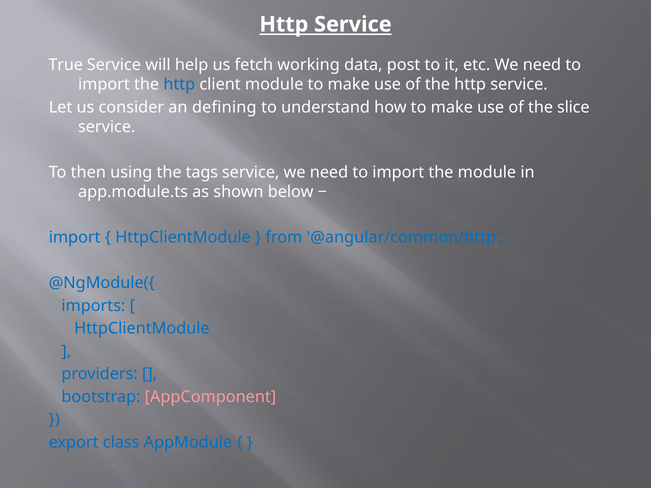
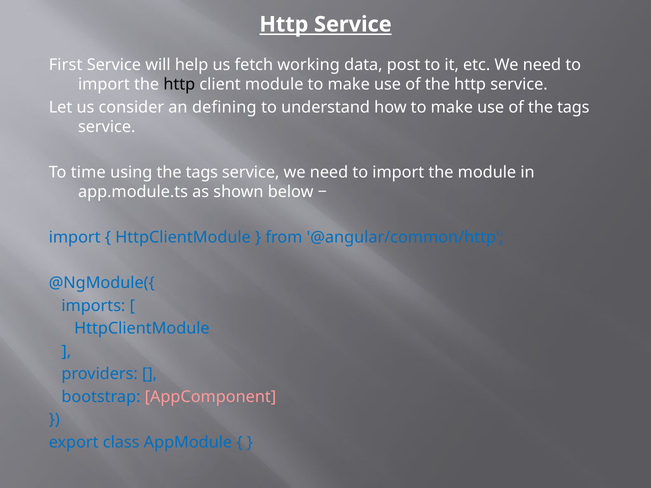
True: True -> First
http at (179, 85) colour: blue -> black
of the slice: slice -> tags
then: then -> time
